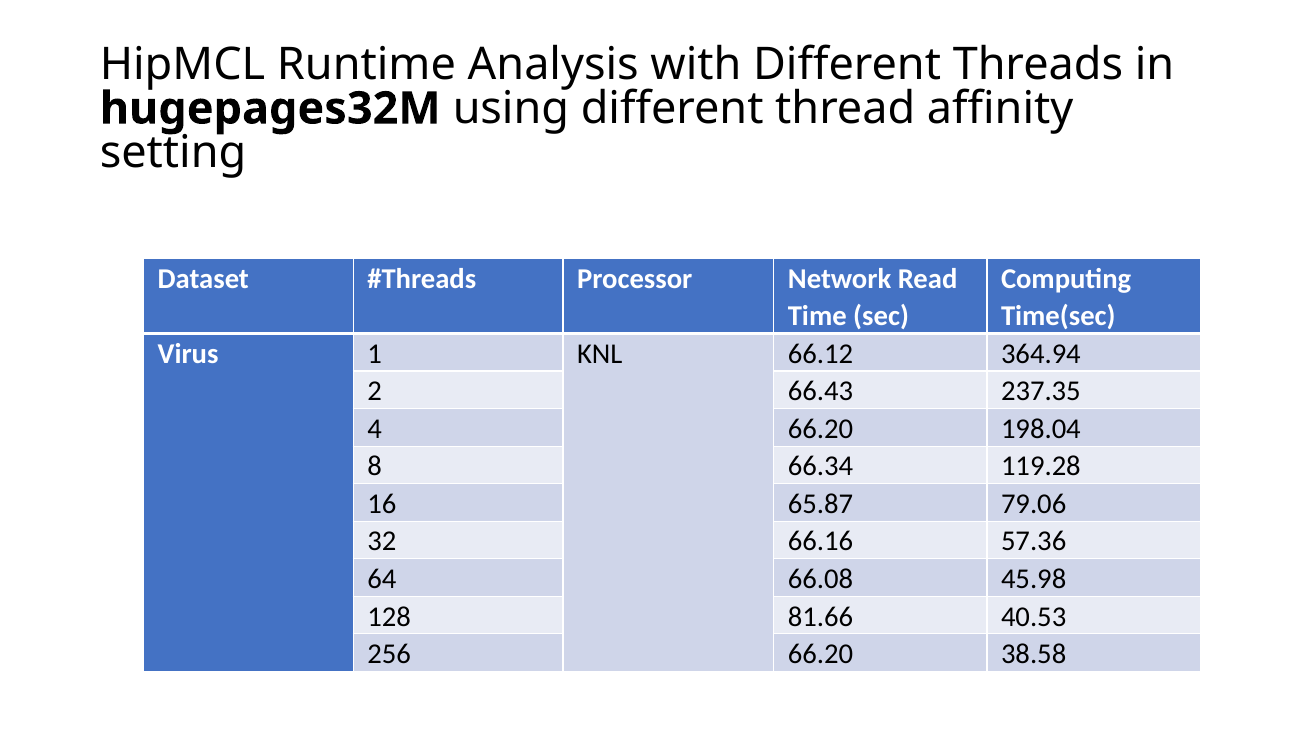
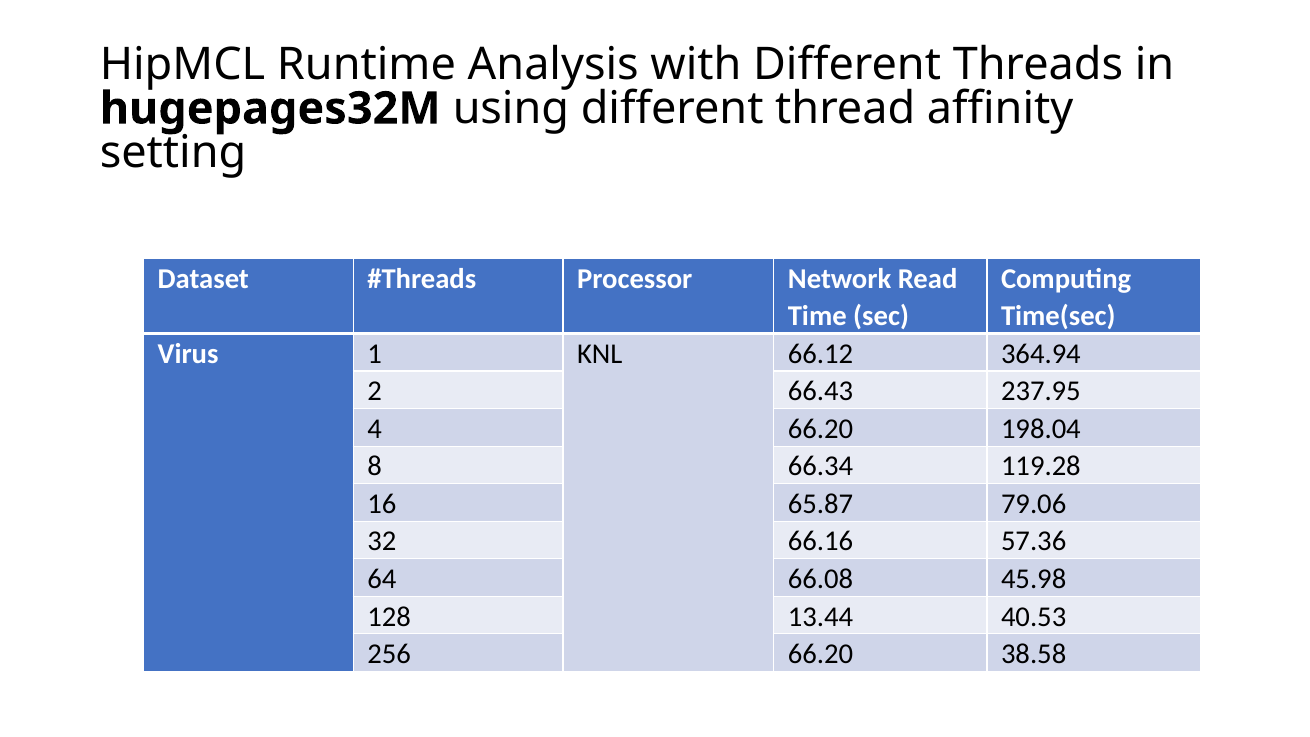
237.35: 237.35 -> 237.95
81.66: 81.66 -> 13.44
